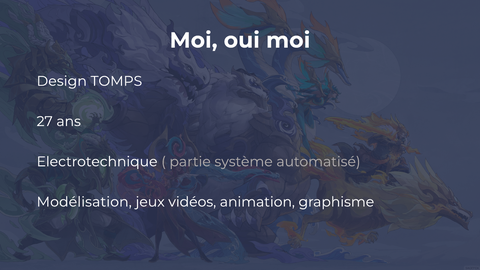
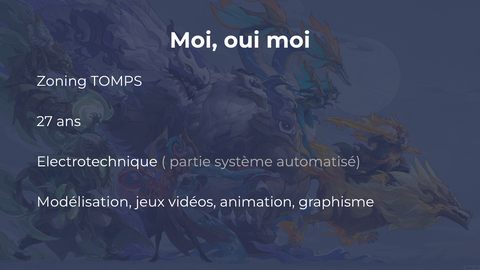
Design: Design -> Zoning
